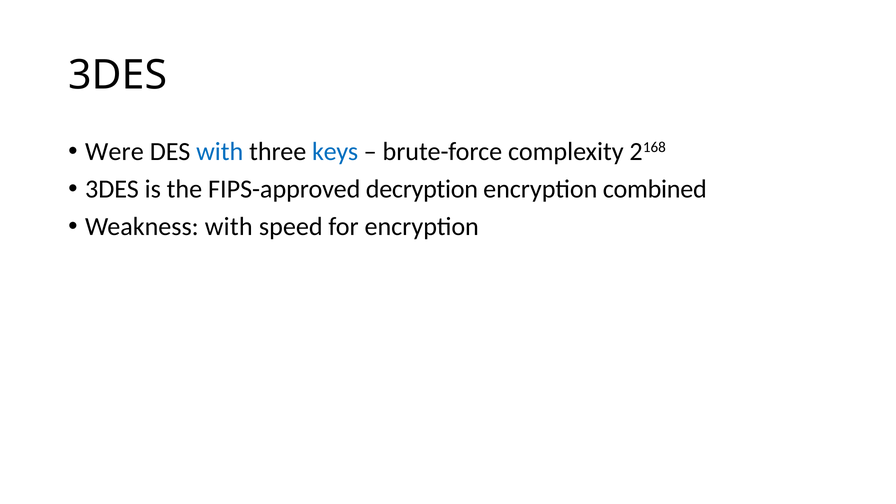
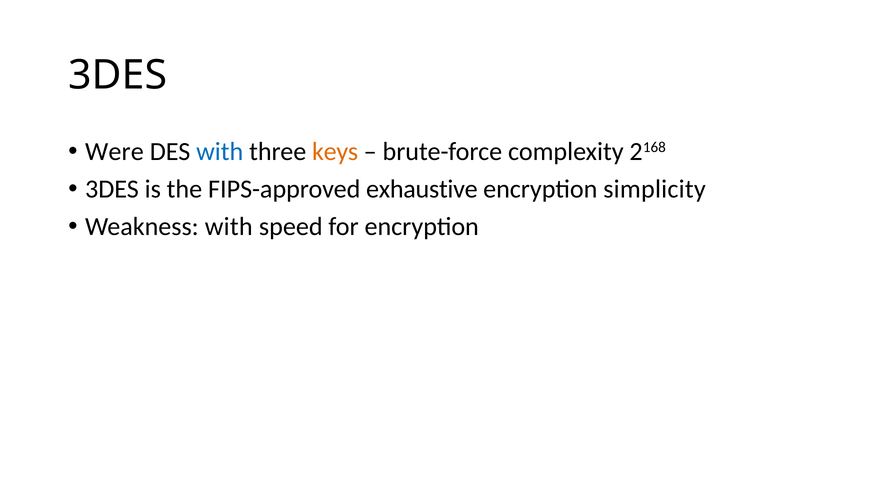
keys colour: blue -> orange
decryption: decryption -> exhaustive
combined: combined -> simplicity
